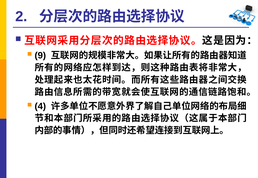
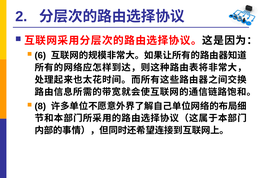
9: 9 -> 6
4: 4 -> 8
